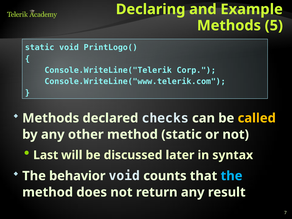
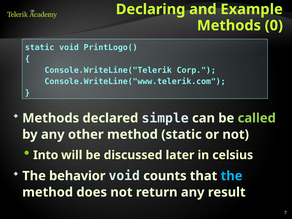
5: 5 -> 0
checks: checks -> simple
called colour: yellow -> light green
Last: Last -> Into
syntax: syntax -> celsius
